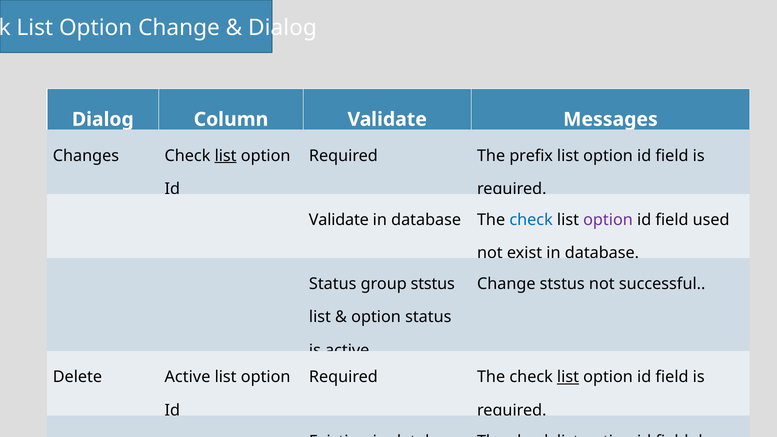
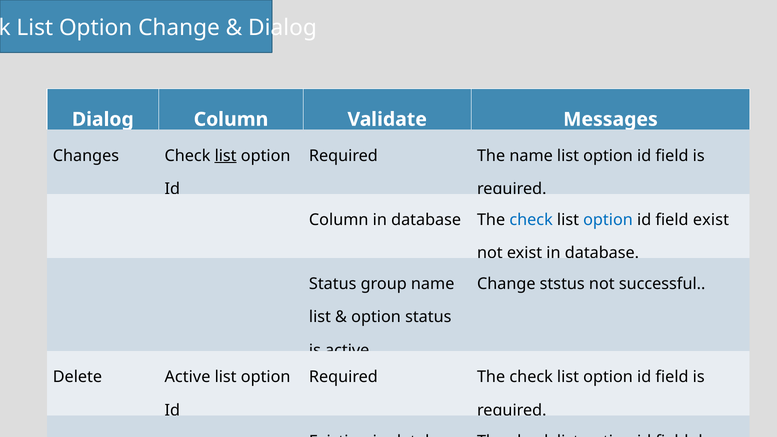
The prefix: prefix -> name
Validate at (339, 220): Validate -> Column
option at (608, 220) colour: purple -> blue
field used: used -> exist
group ststus: ststus -> name
list at (568, 377) underline: present -> none
